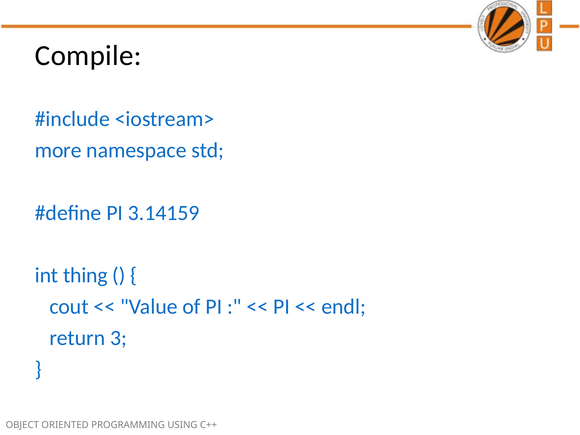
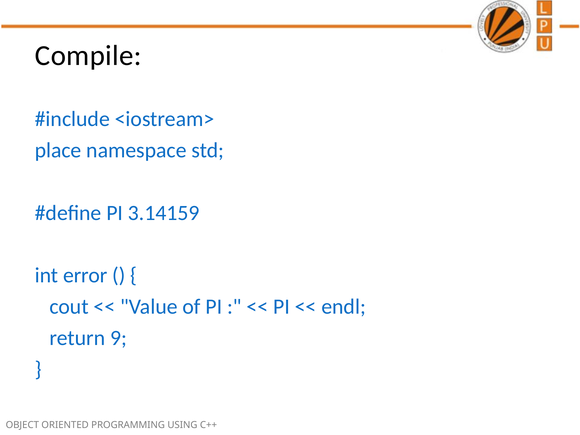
more: more -> place
thing: thing -> error
3: 3 -> 9
